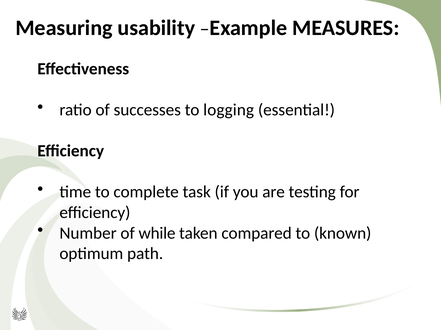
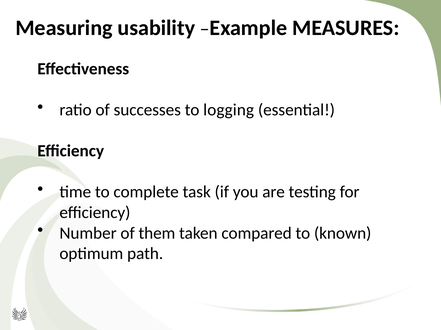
while: while -> them
